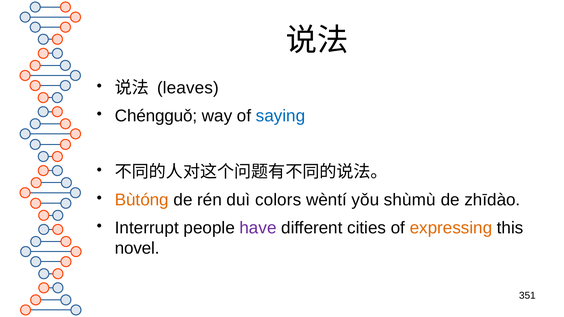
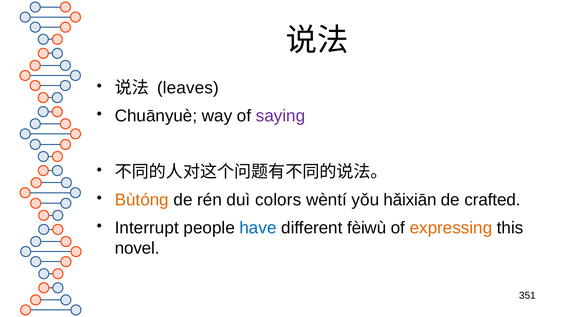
Chéngguǒ: Chéngguǒ -> Chuānyuè
saying colour: blue -> purple
shùmù: shùmù -> hǎixiān
zhīdào: zhīdào -> crafted
have colour: purple -> blue
cities: cities -> fèiwù
